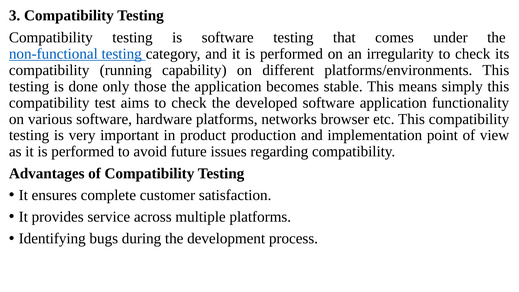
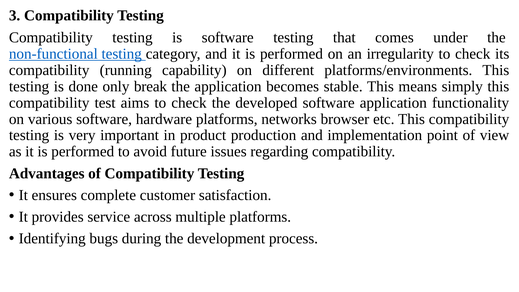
those: those -> break
